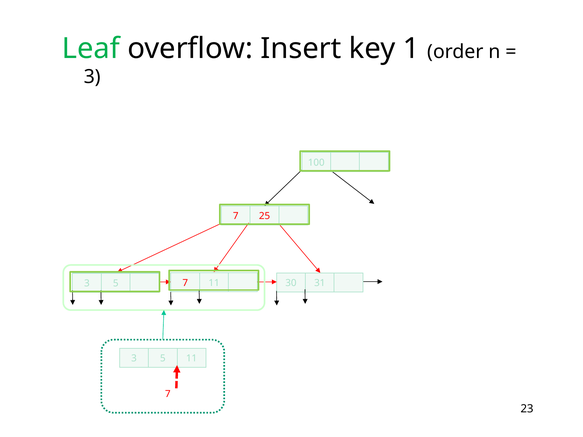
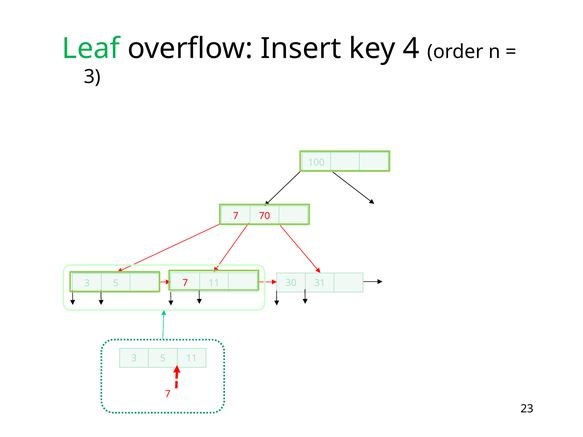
1: 1 -> 4
25: 25 -> 70
